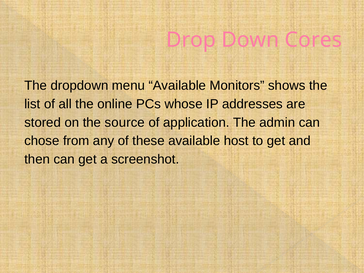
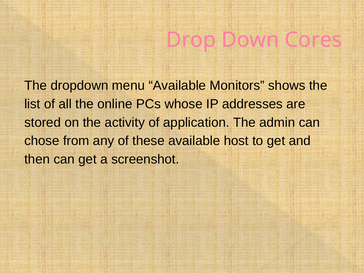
source: source -> activity
